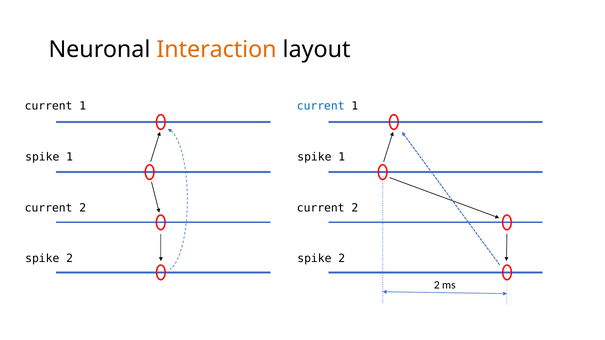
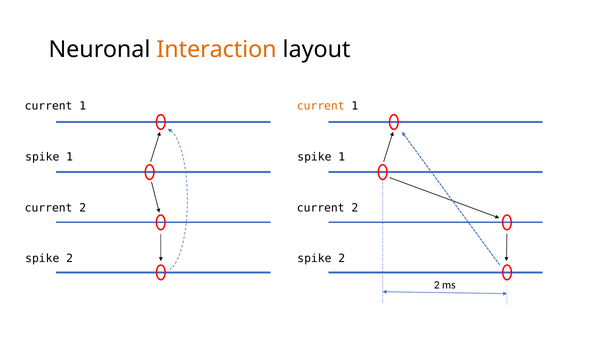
current at (321, 106) colour: blue -> orange
